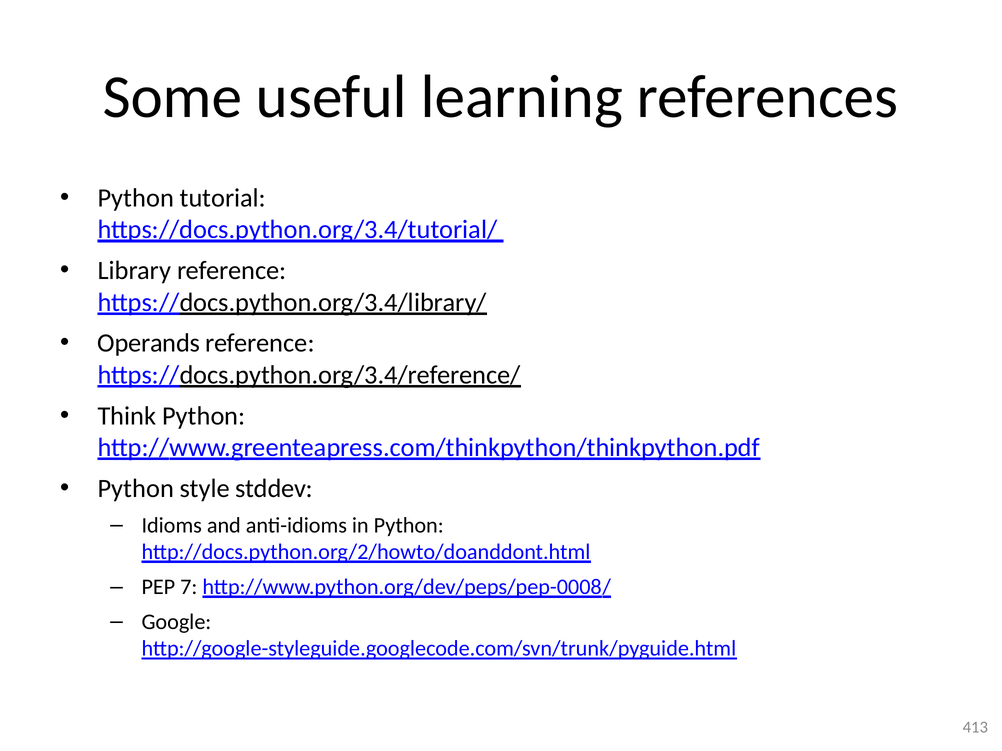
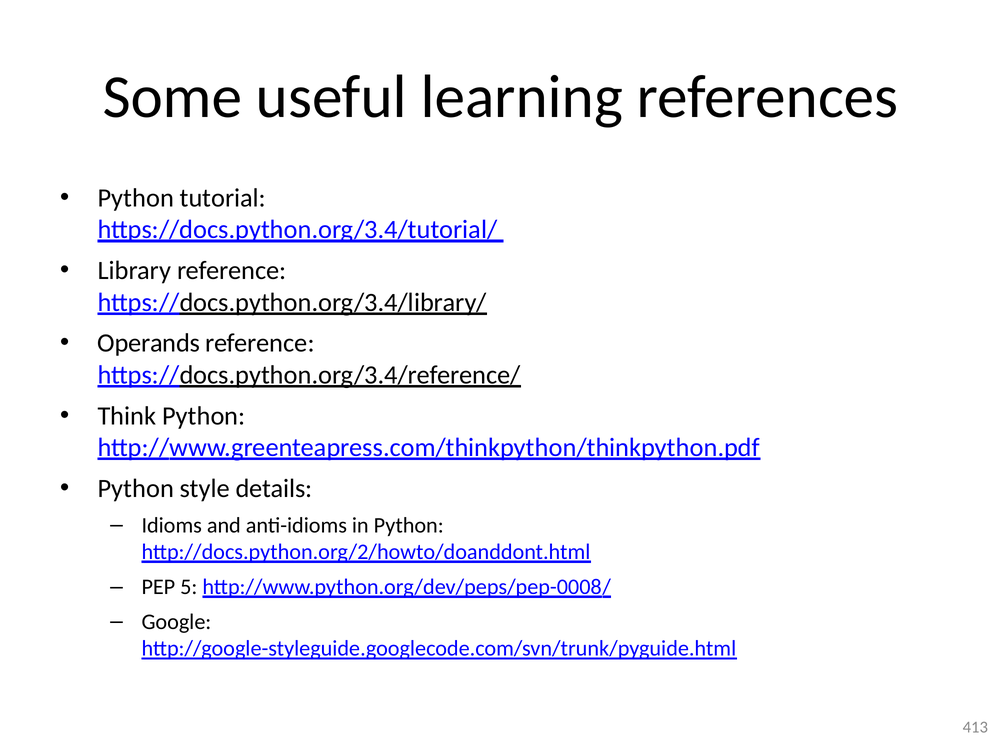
stddev: stddev -> details
7: 7 -> 5
